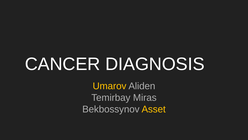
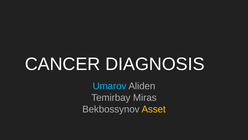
Umarov colour: yellow -> light blue
